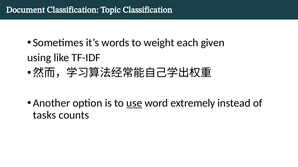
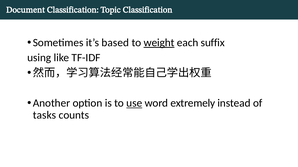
words: words -> based
weight underline: none -> present
given: given -> suffix
